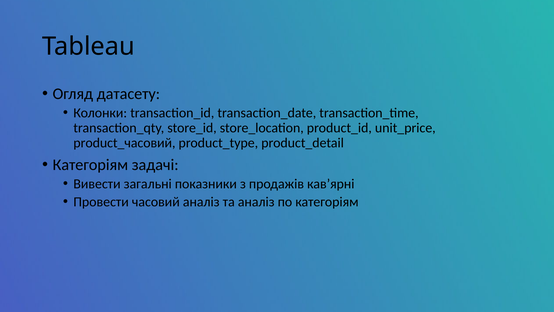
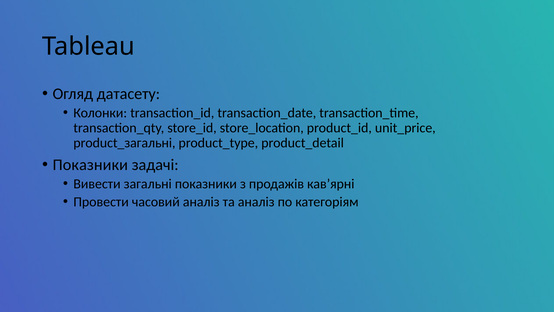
product_часовий: product_часовий -> product_загальні
Категоріям at (90, 165): Категоріям -> Показники
